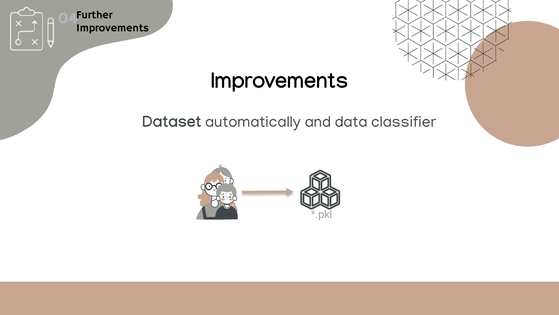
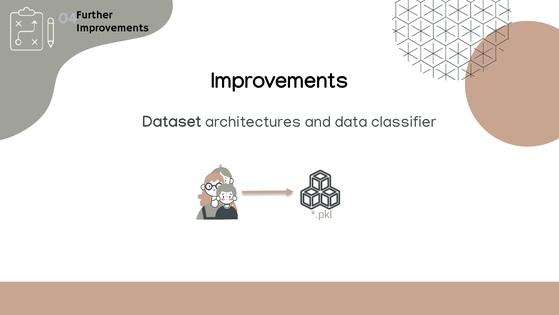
automatically: automatically -> architectures
